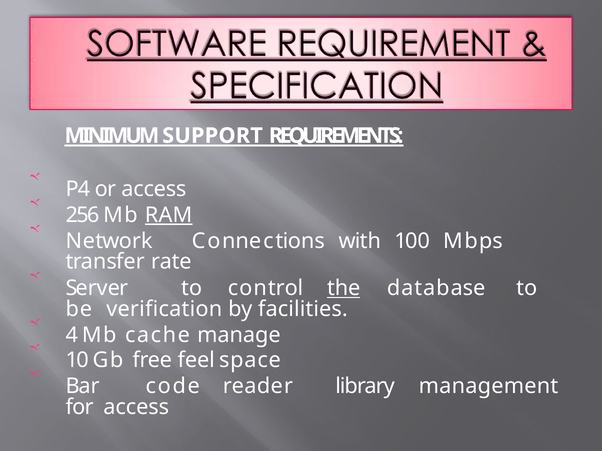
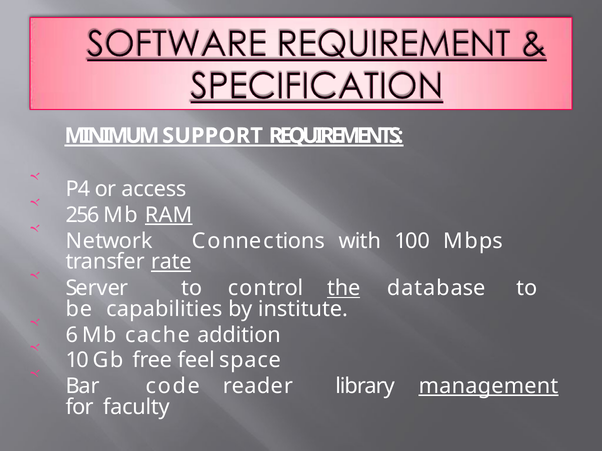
rate underline: none -> present
verification: verification -> capabilities
facilities: facilities -> institute
4: 4 -> 6
manage: manage -> addition
management underline: none -> present
for access: access -> faculty
